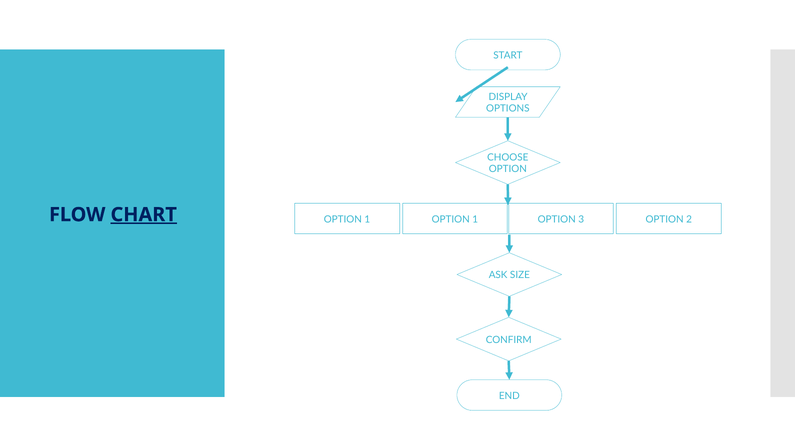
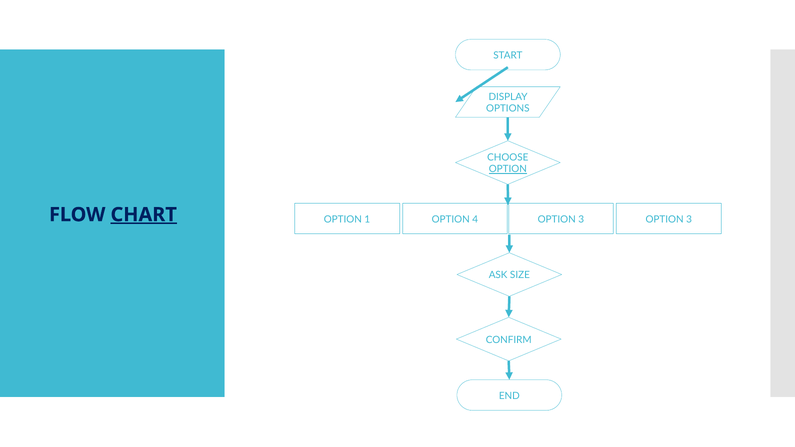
OPTION at (508, 169) underline: none -> present
1 OPTION 1: 1 -> 4
3 OPTION 2: 2 -> 3
